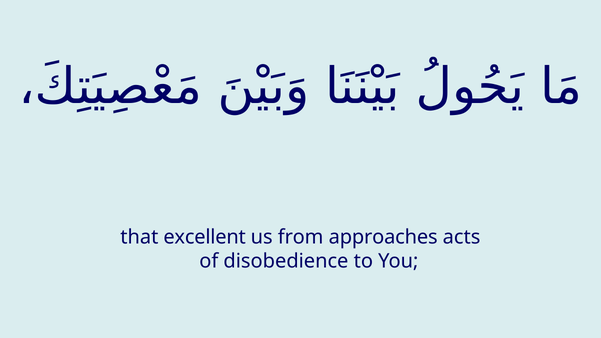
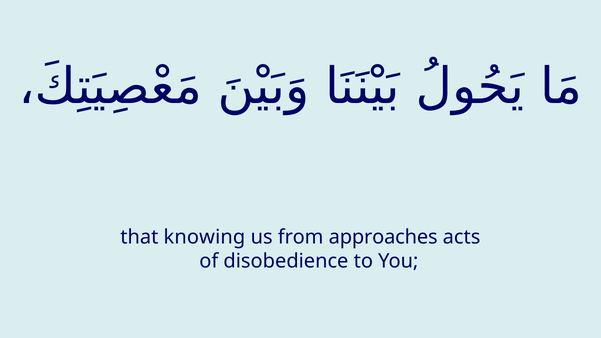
excellent: excellent -> knowing
